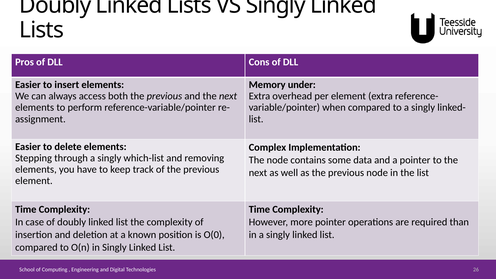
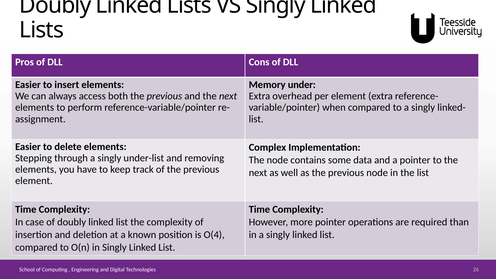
which-list: which-list -> under-list
O(0: O(0 -> O(4
